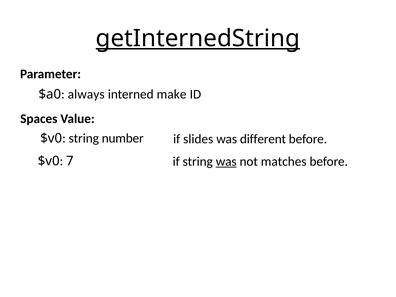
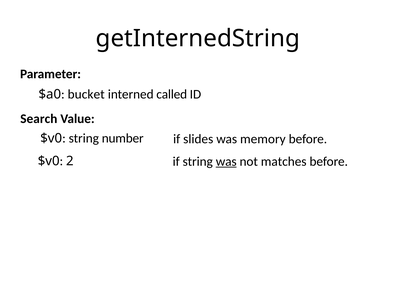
getInternedString underline: present -> none
always: always -> bucket
make: make -> called
Spaces: Spaces -> Search
different: different -> memory
7: 7 -> 2
